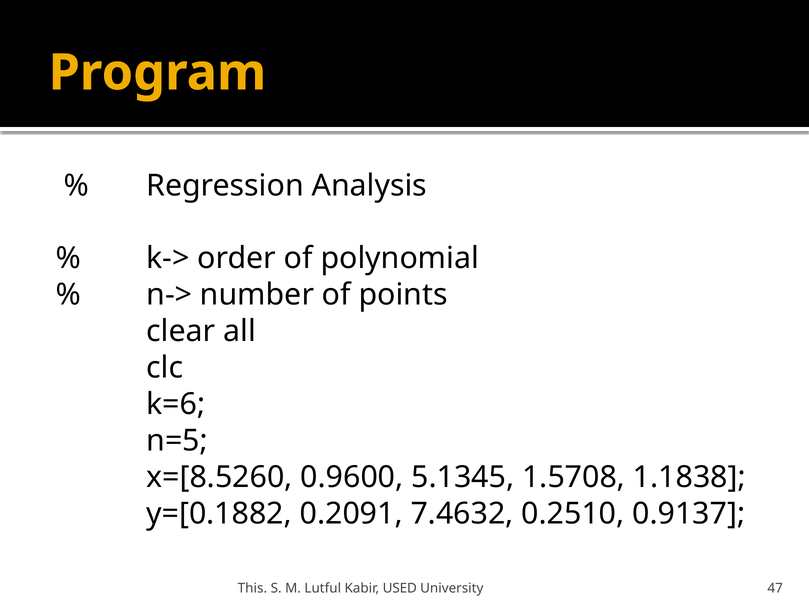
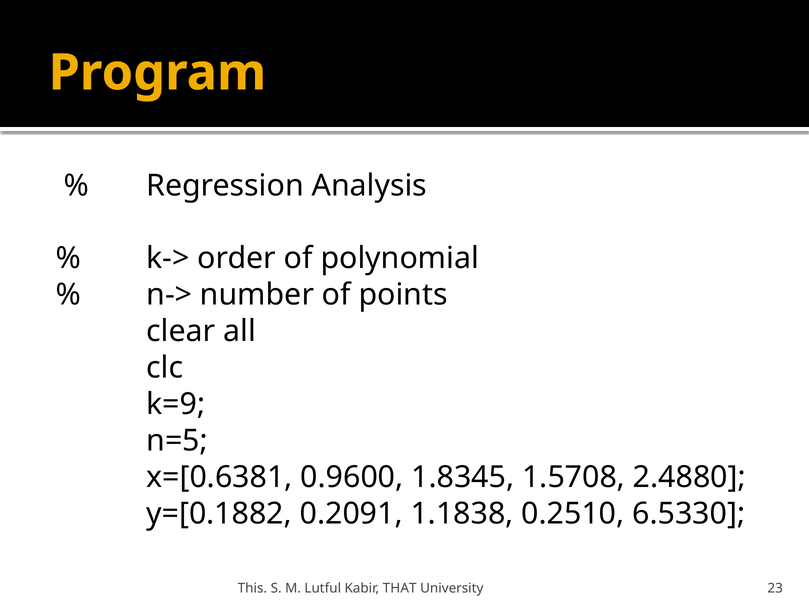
k=6: k=6 -> k=9
x=[8.5260: x=[8.5260 -> x=[0.6381
5.1345: 5.1345 -> 1.8345
1.1838: 1.1838 -> 2.4880
7.4632: 7.4632 -> 1.1838
0.9137: 0.9137 -> 6.5330
USED: USED -> THAT
47: 47 -> 23
